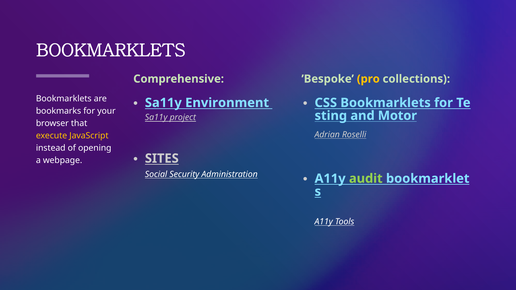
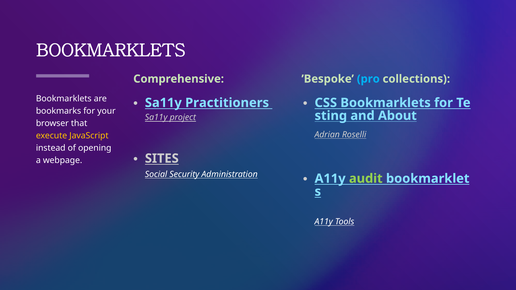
pro colour: yellow -> light blue
Environment: Environment -> Practitioners
Motor: Motor -> About
